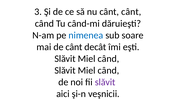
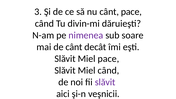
cânt cânt: cânt -> pace
când-mi: când-mi -> divin-mi
nimenea colour: blue -> purple
când at (108, 59): când -> pace
